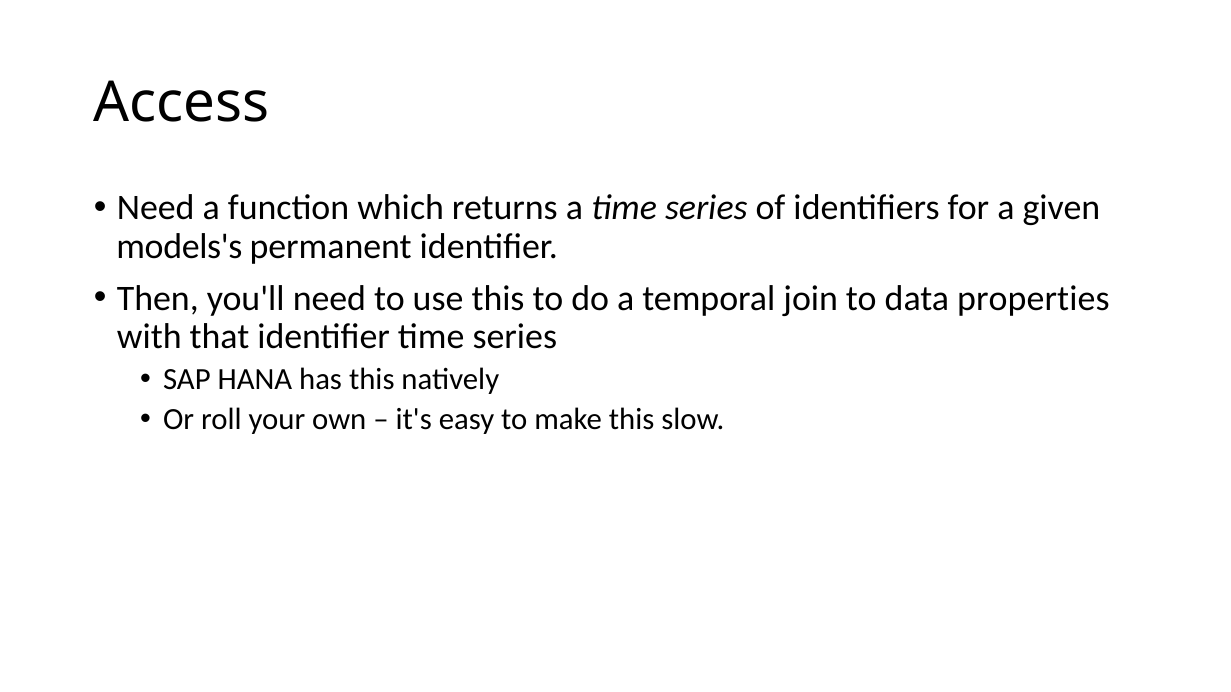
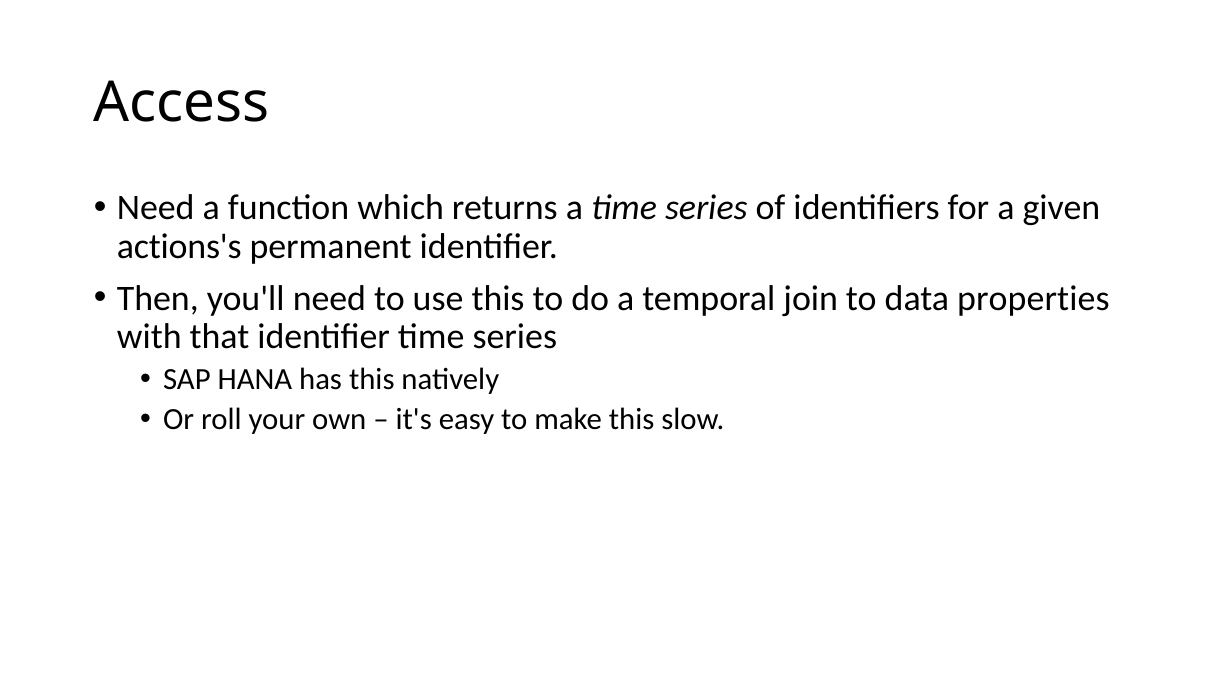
models's: models's -> actions's
